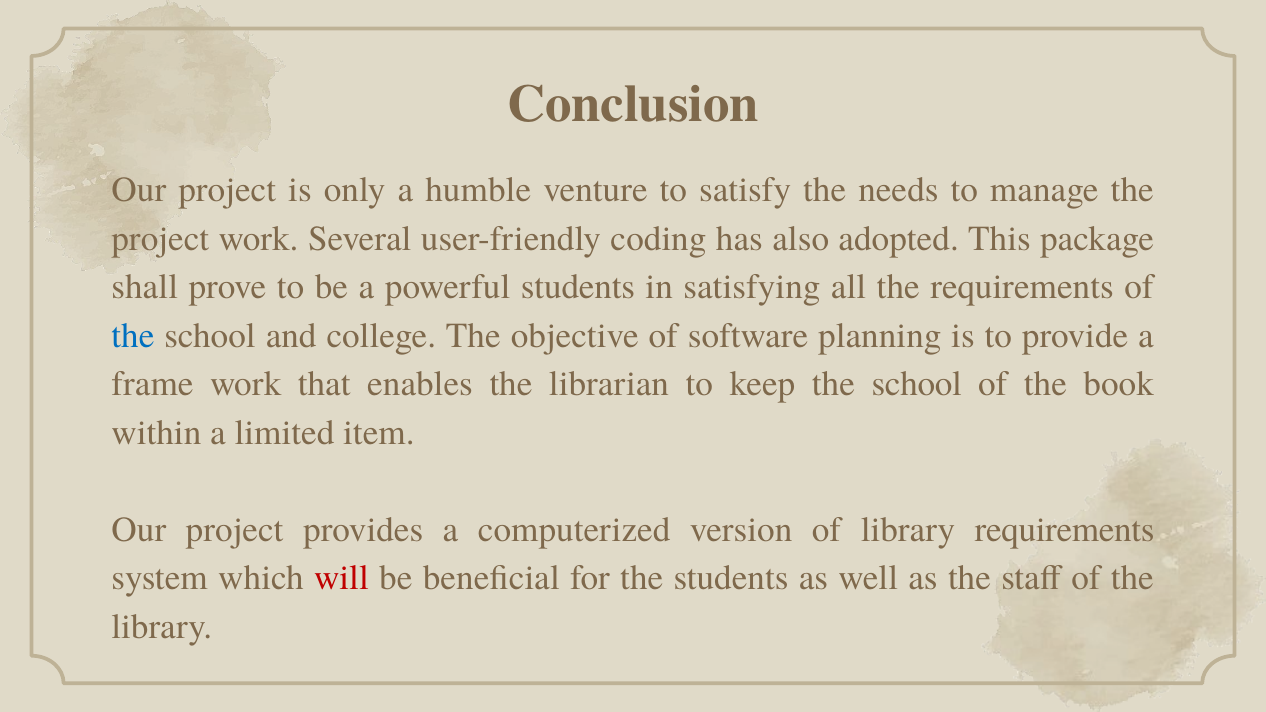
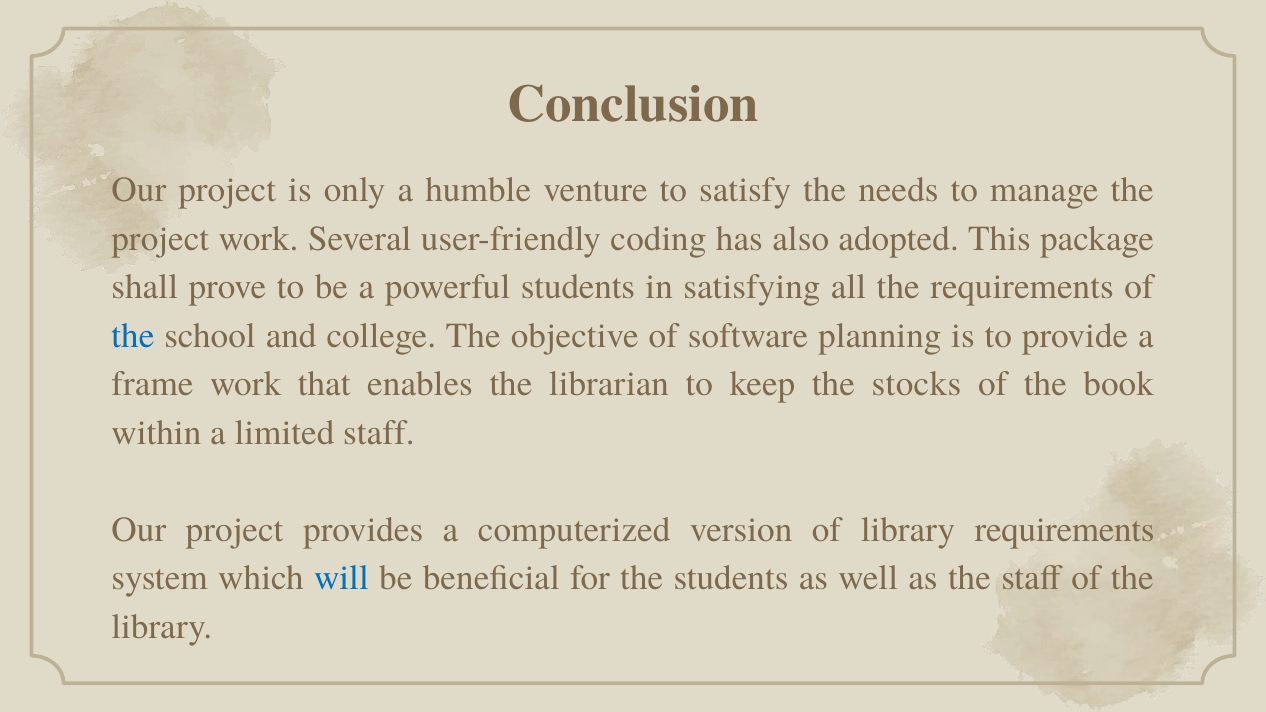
keep the school: school -> stocks
limited item: item -> staff
will colour: red -> blue
